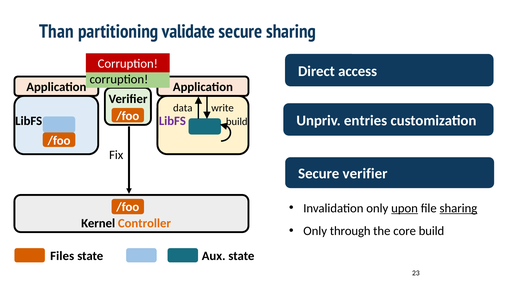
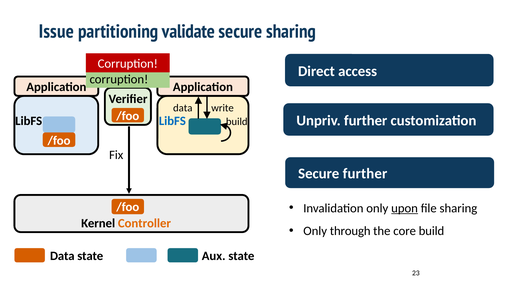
Than: Than -> Issue
Unpriv entries: entries -> further
LibFS at (172, 121) colour: purple -> blue
Secure verifier: verifier -> further
sharing at (458, 208) underline: present -> none
Files at (62, 256): Files -> Data
